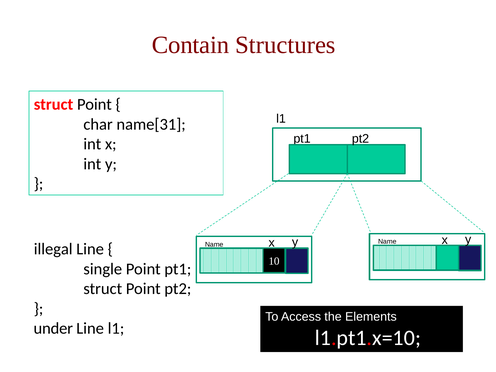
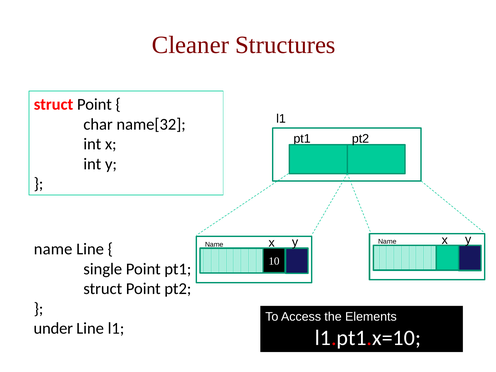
Contain: Contain -> Cleaner
name[31: name[31 -> name[32
illegal at (53, 249): illegal -> name
